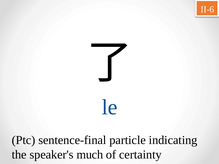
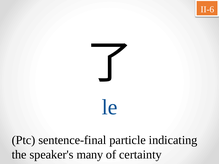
much: much -> many
